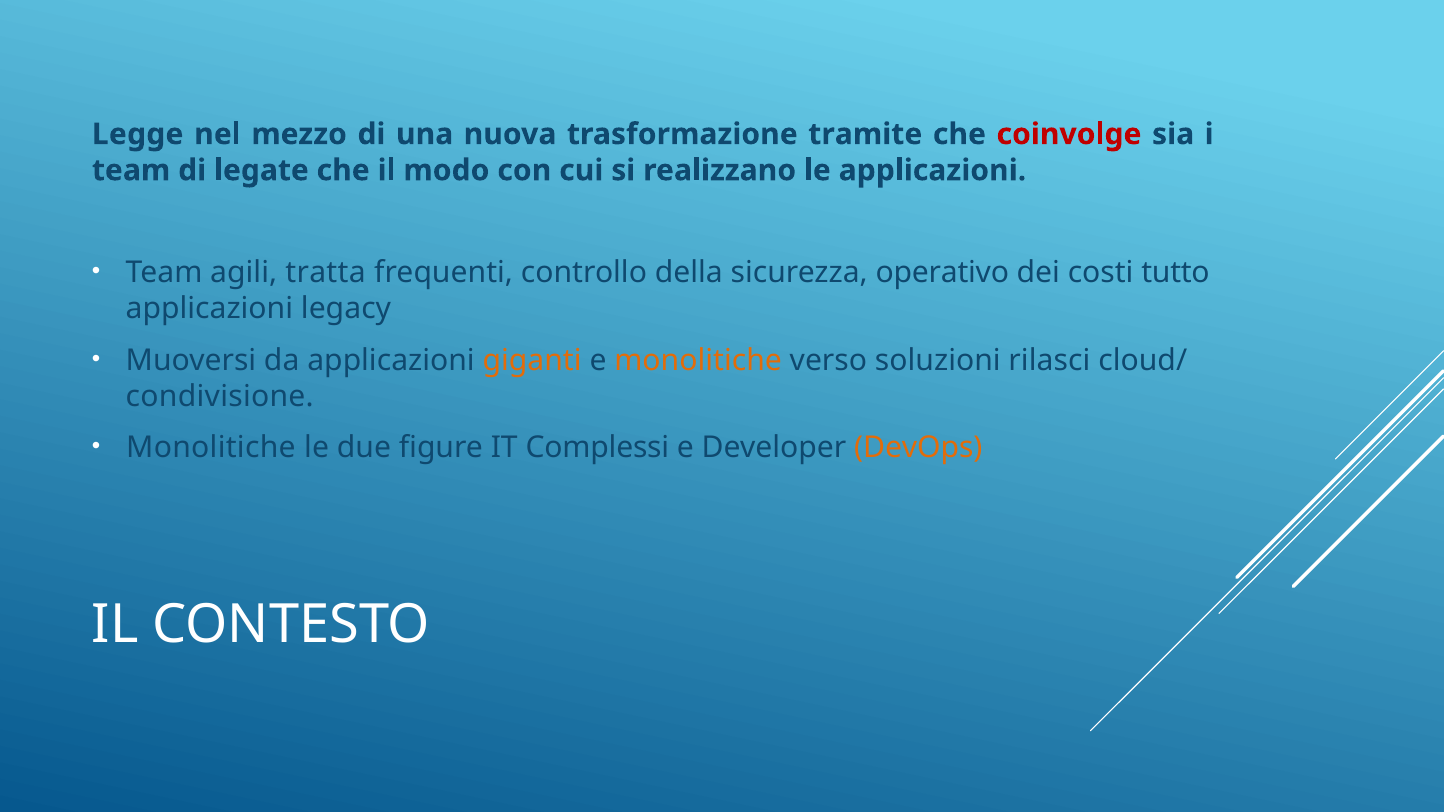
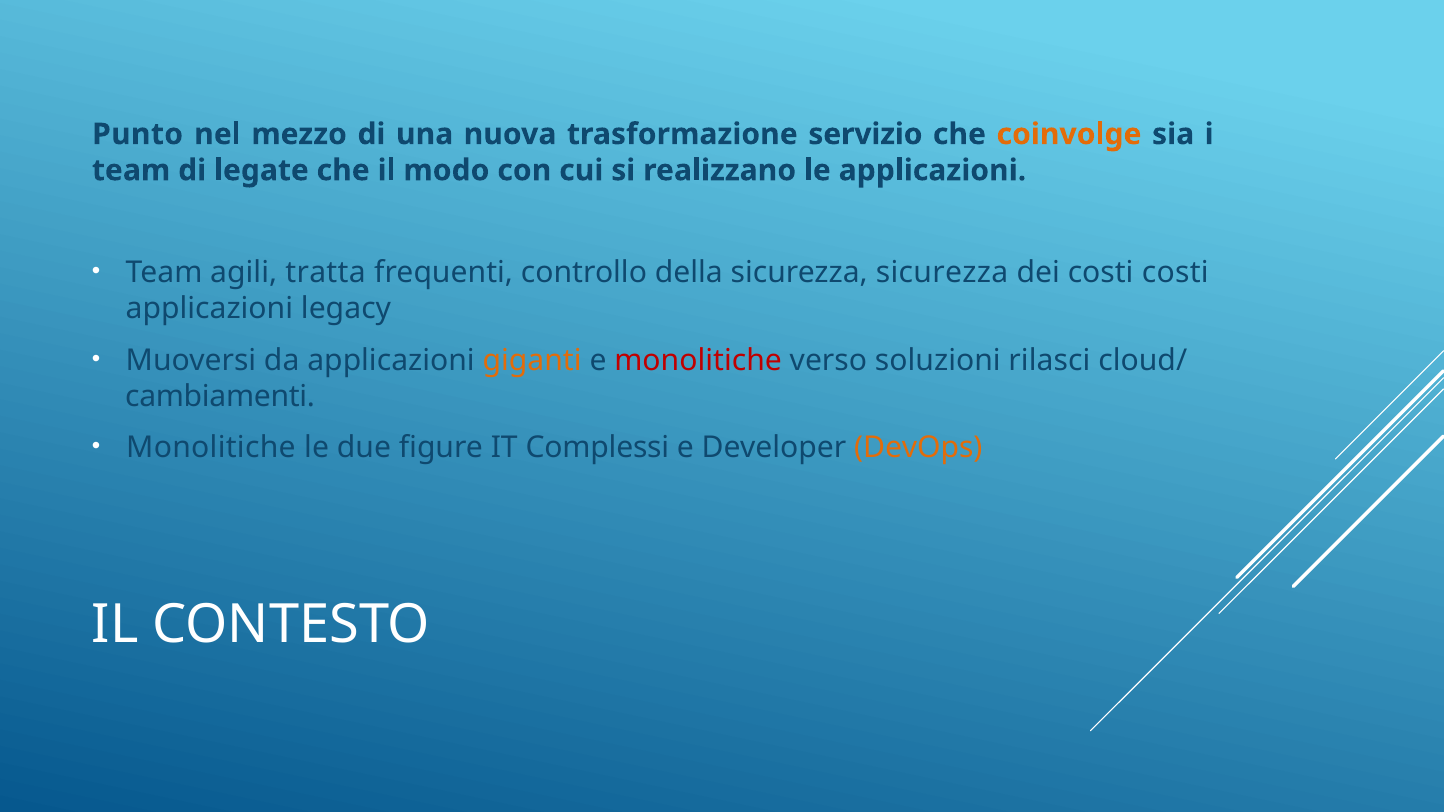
Legge: Legge -> Punto
tramite: tramite -> servizio
coinvolge colour: red -> orange
sicurezza operativo: operativo -> sicurezza
costi tutto: tutto -> costi
monolitiche at (698, 360) colour: orange -> red
condivisione: condivisione -> cambiamenti
